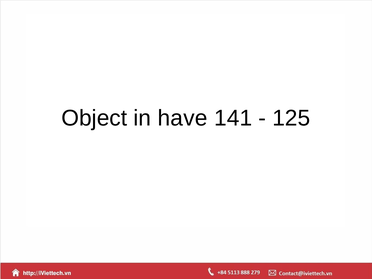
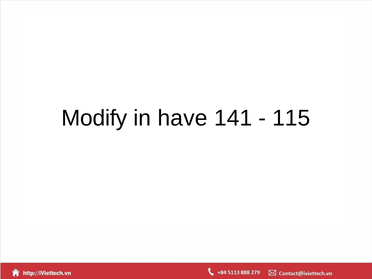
Object: Object -> Modify
125: 125 -> 115
